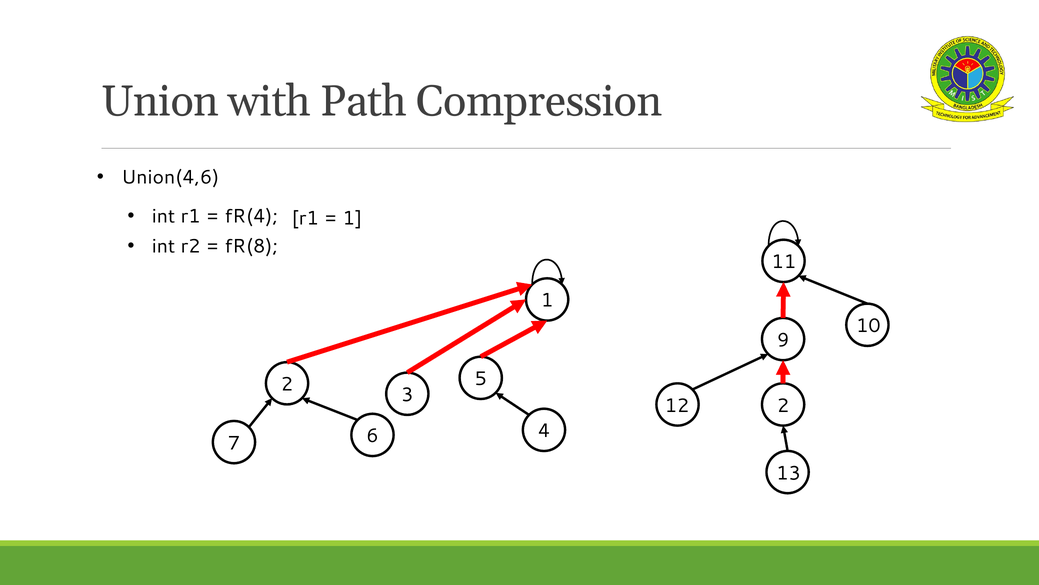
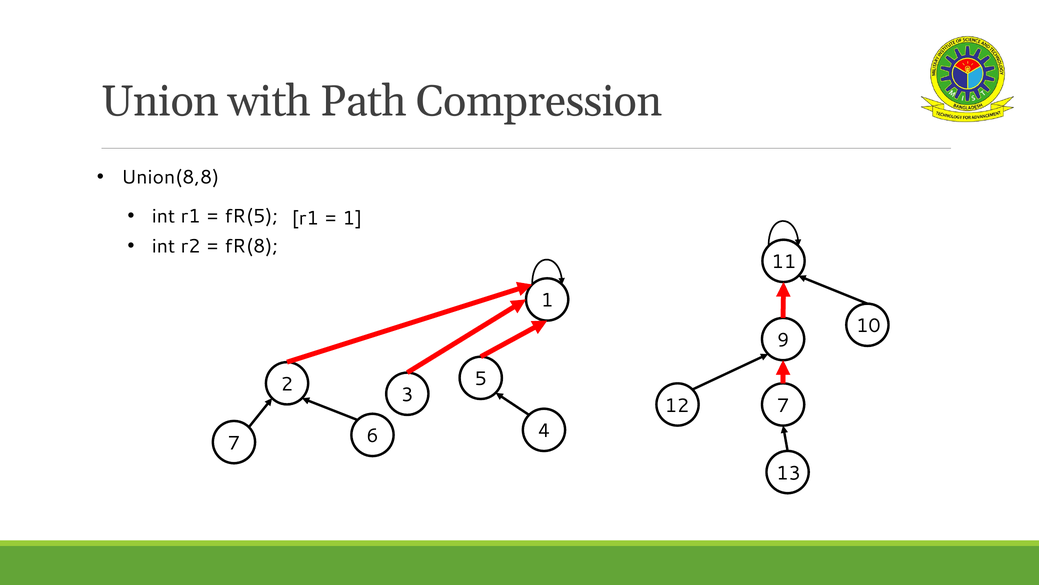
Union(4,6: Union(4,6 -> Union(8,8
fR(4: fR(4 -> fR(5
12 2: 2 -> 7
